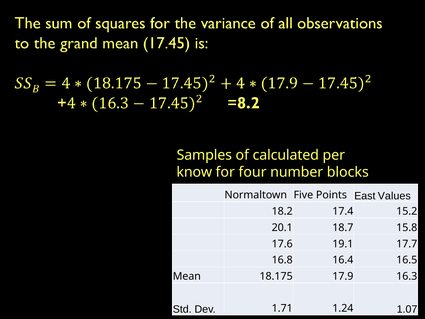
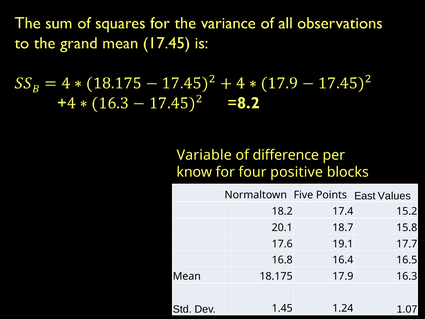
Samples: Samples -> Variable
calculated: calculated -> difference
number: number -> positive
1.71: 1.71 -> 1.45
